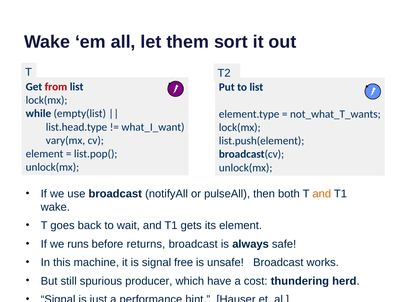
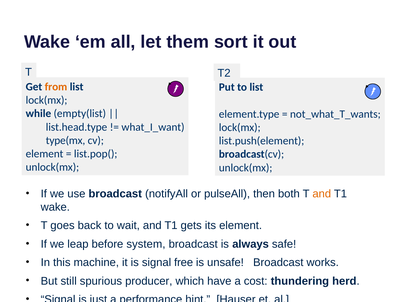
from colour: red -> orange
vary(mx: vary(mx -> type(mx
runs: runs -> leap
returns: returns -> system
